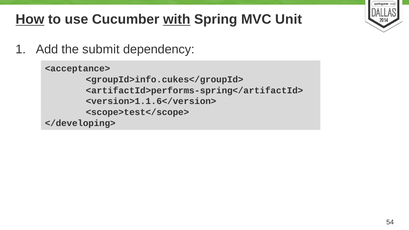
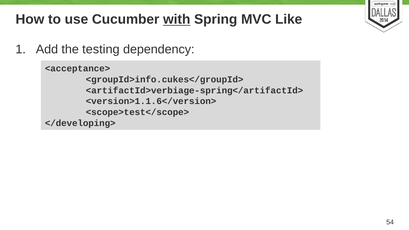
How underline: present -> none
Unit: Unit -> Like
submit: submit -> testing
<artifactId>performs-spring</artifactId>: <artifactId>performs-spring</artifactId> -> <artifactId>verbiage-spring</artifactId>
